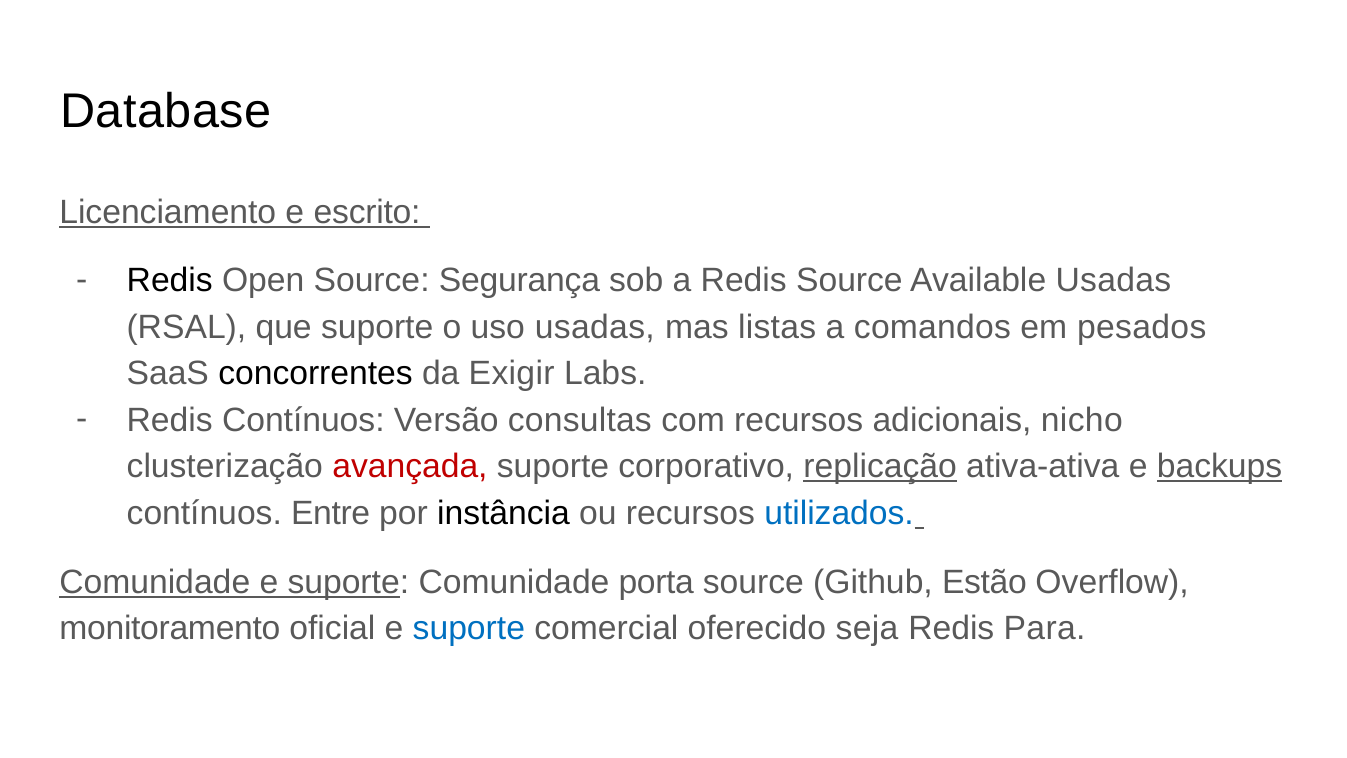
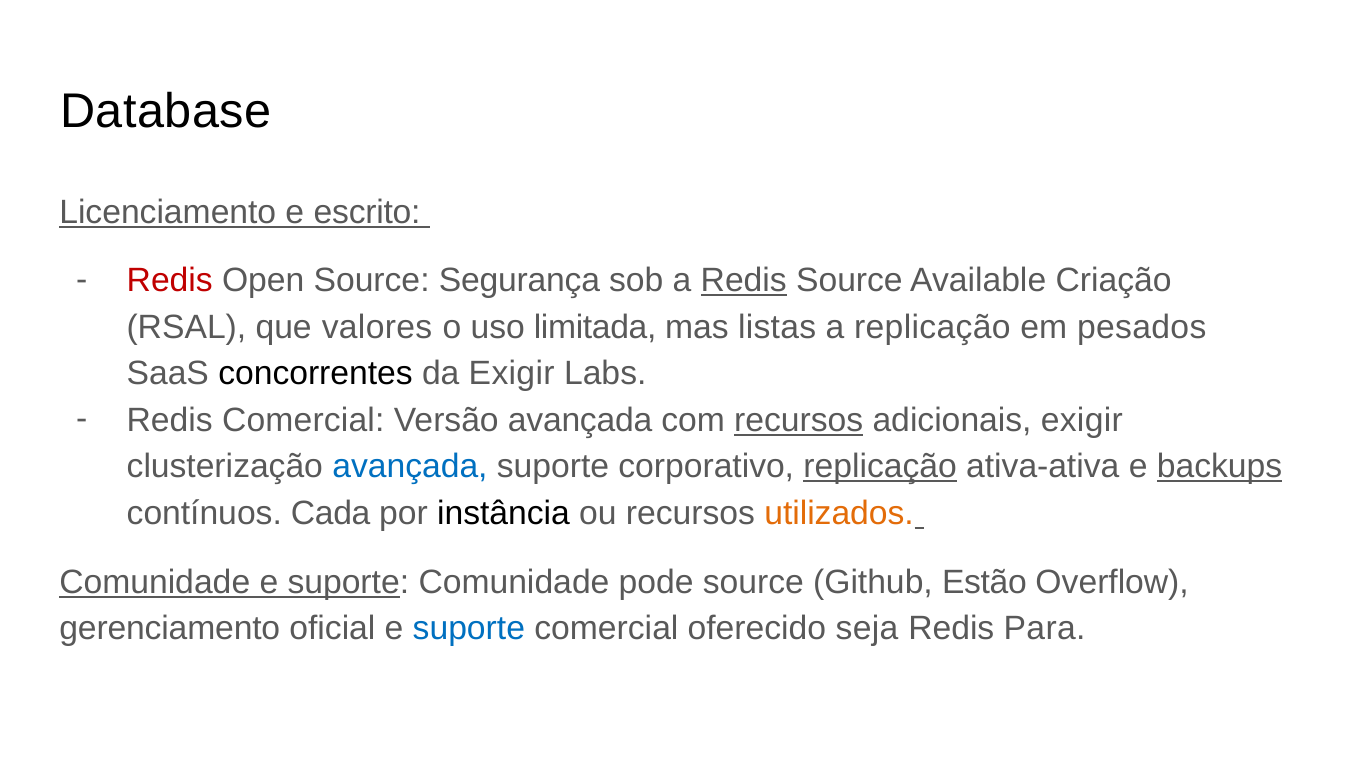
Redis at (170, 281) colour: black -> red
Redis at (744, 281) underline: none -> present
Available Usadas: Usadas -> Criação
que suporte: suporte -> valores
uso usadas: usadas -> limitada
a comandos: comandos -> replicação
Redis Contínuos: Contínuos -> Comercial
Versão consultas: consultas -> avançada
recursos at (799, 420) underline: none -> present
adicionais nicho: nicho -> exigir
avançada at (410, 467) colour: red -> blue
Entre: Entre -> Cada
utilizados colour: blue -> orange
porta: porta -> pode
monitoramento: monitoramento -> gerenciamento
